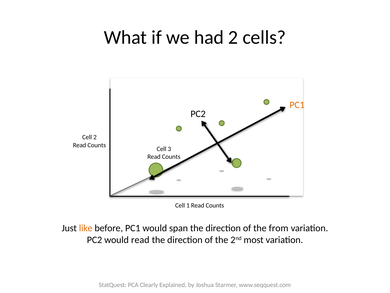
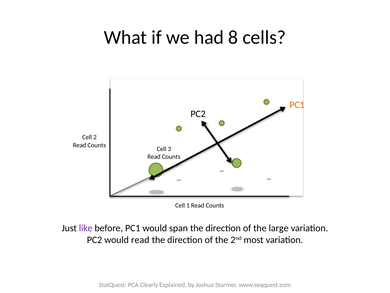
had 2: 2 -> 8
like colour: orange -> purple
from: from -> large
